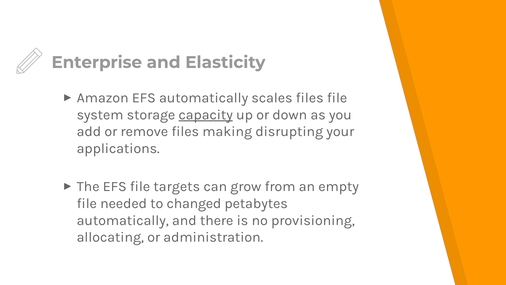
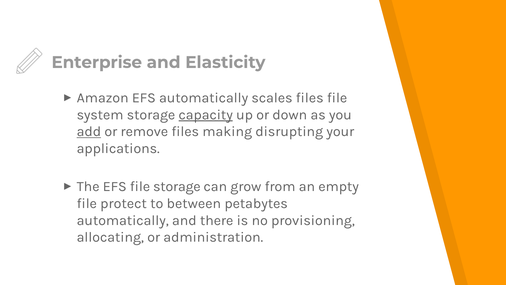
add underline: none -> present
file targets: targets -> storage
needed: needed -> protect
changed: changed -> between
